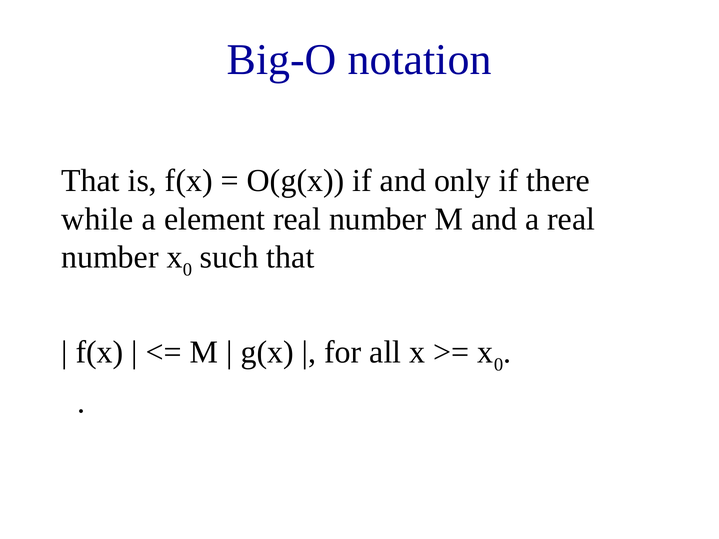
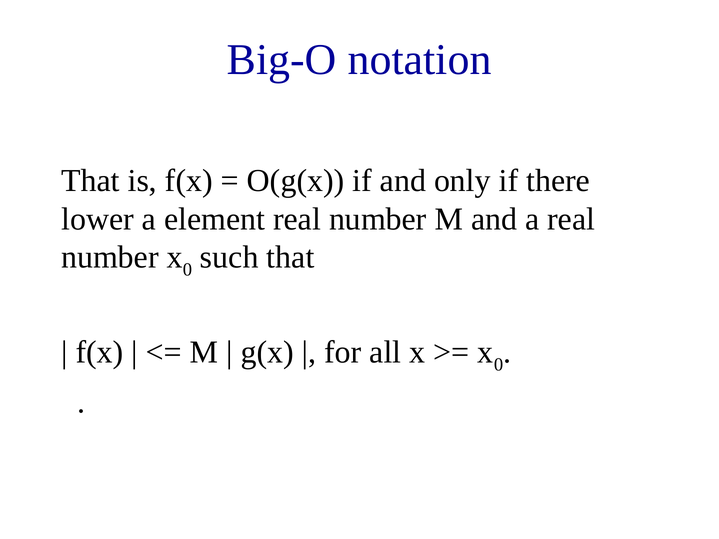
while: while -> lower
